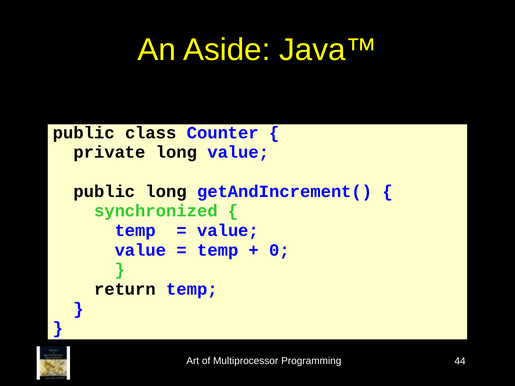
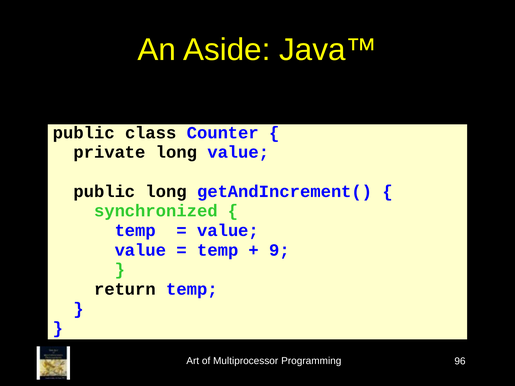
0: 0 -> 9
44: 44 -> 96
